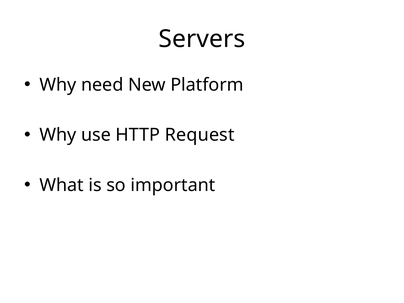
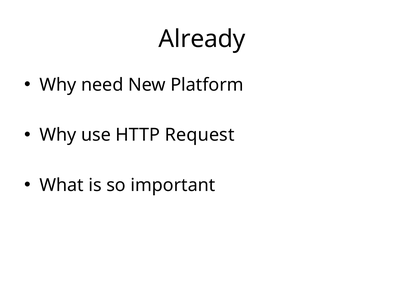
Servers: Servers -> Already
